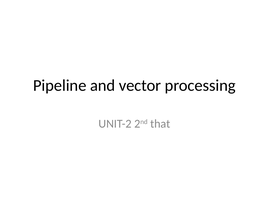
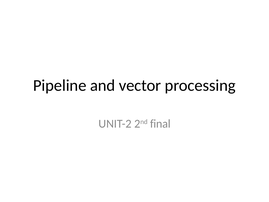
that: that -> final
